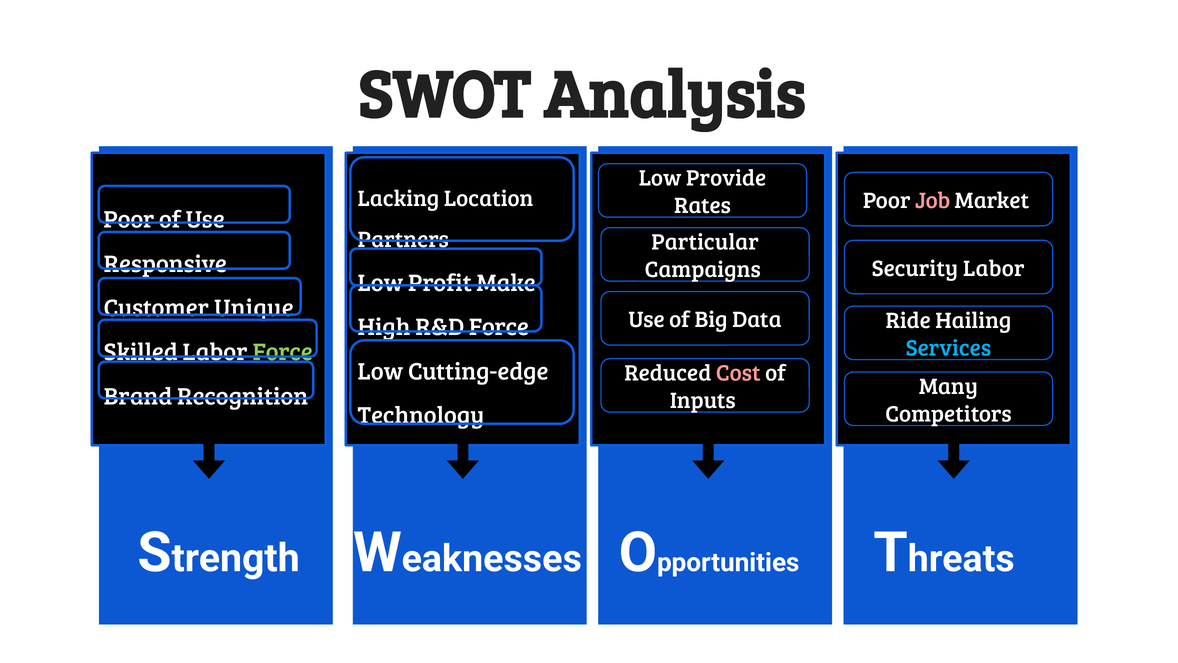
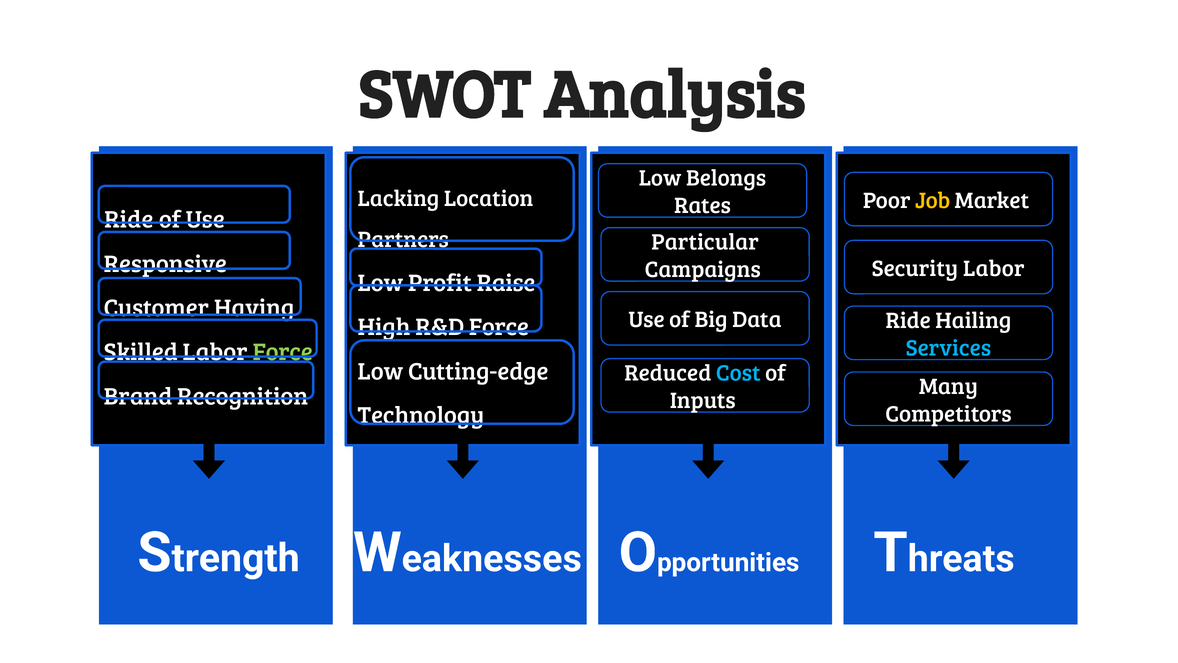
Provide: Provide -> Belongs
Job colour: pink -> yellow
Poor at (129, 220): Poor -> Ride
Make: Make -> Raise
Unique: Unique -> Having
Cost colour: pink -> light blue
